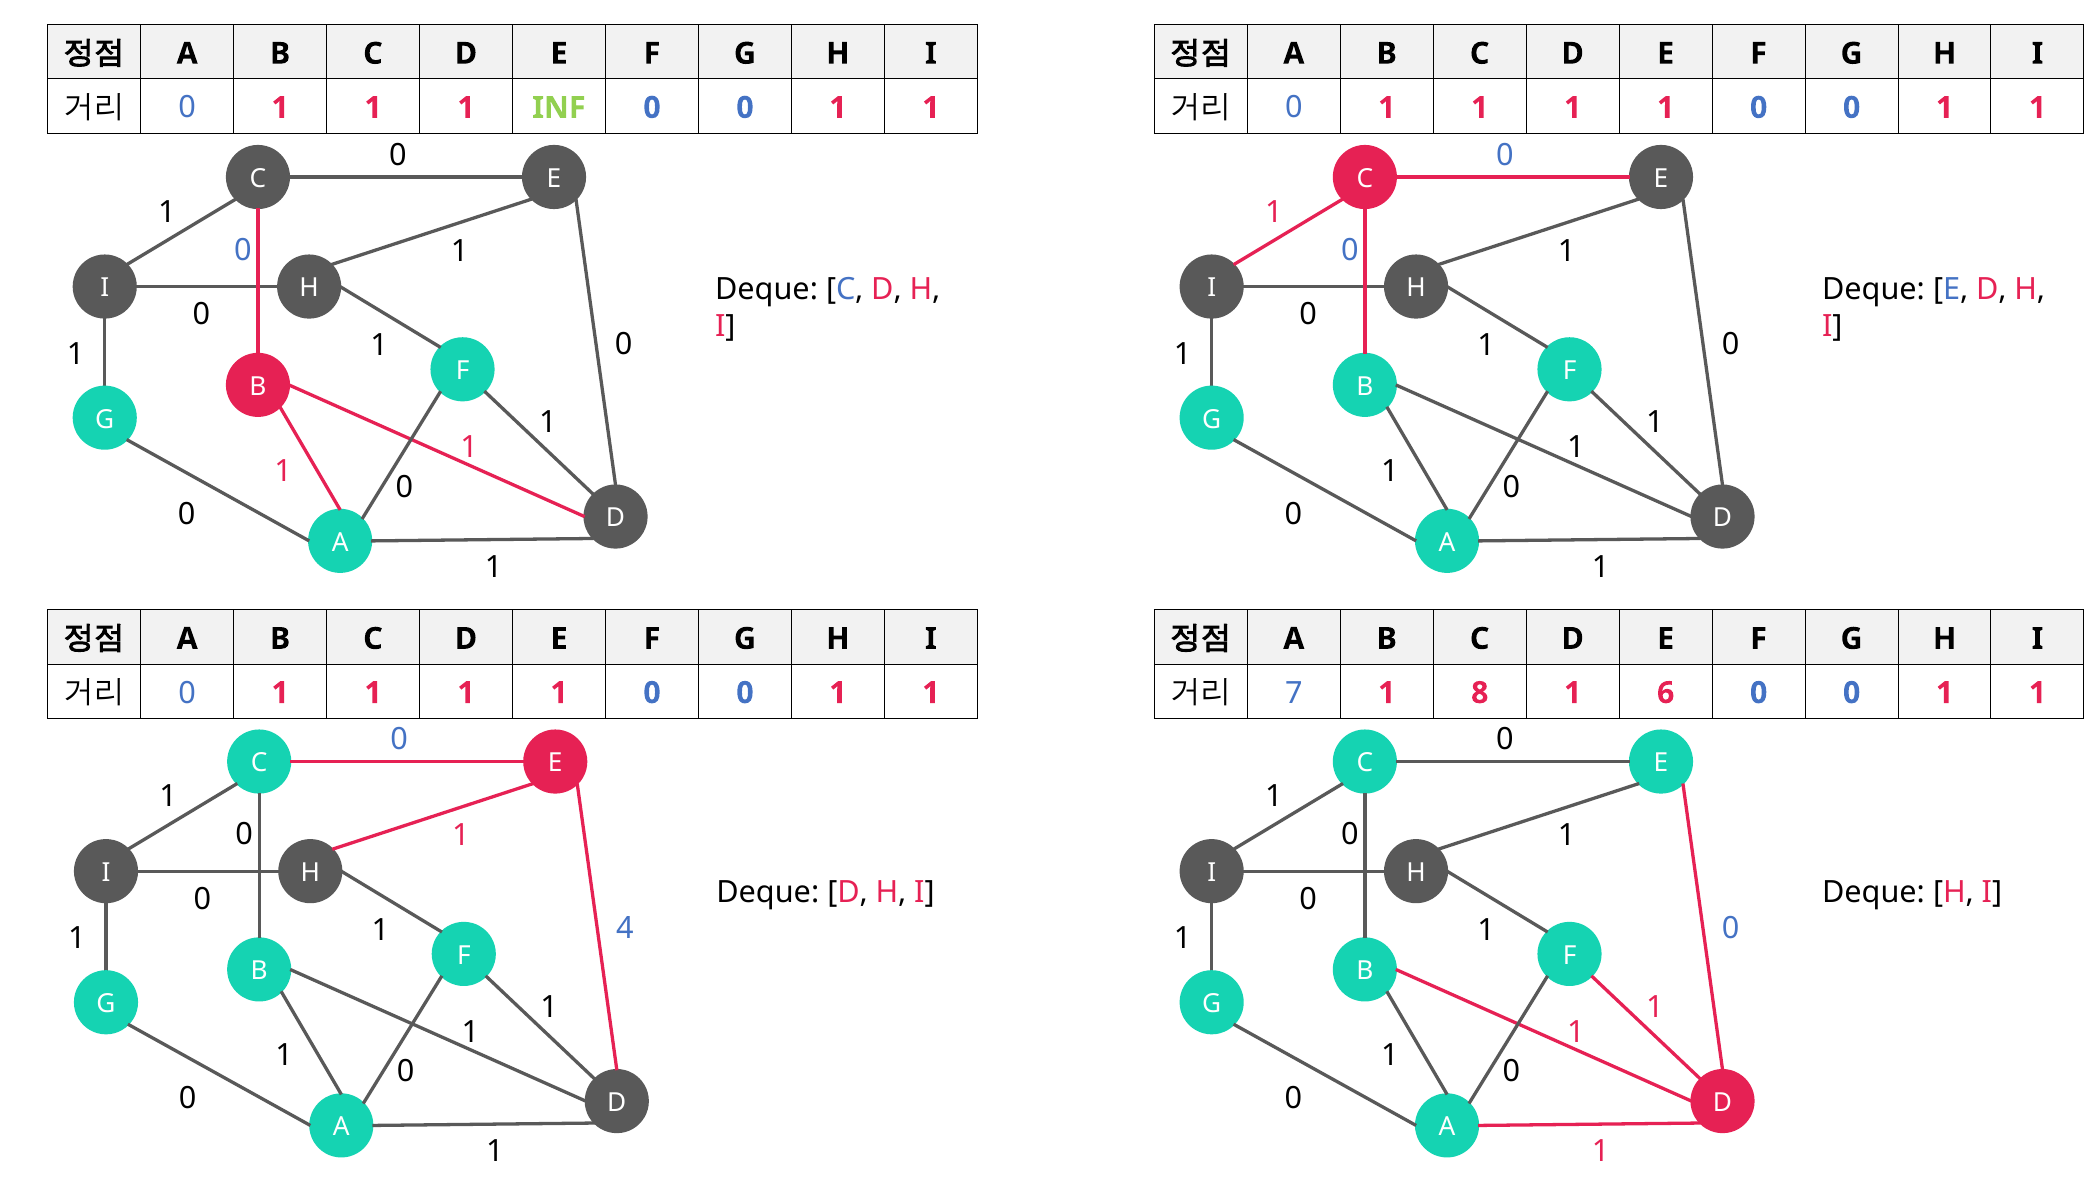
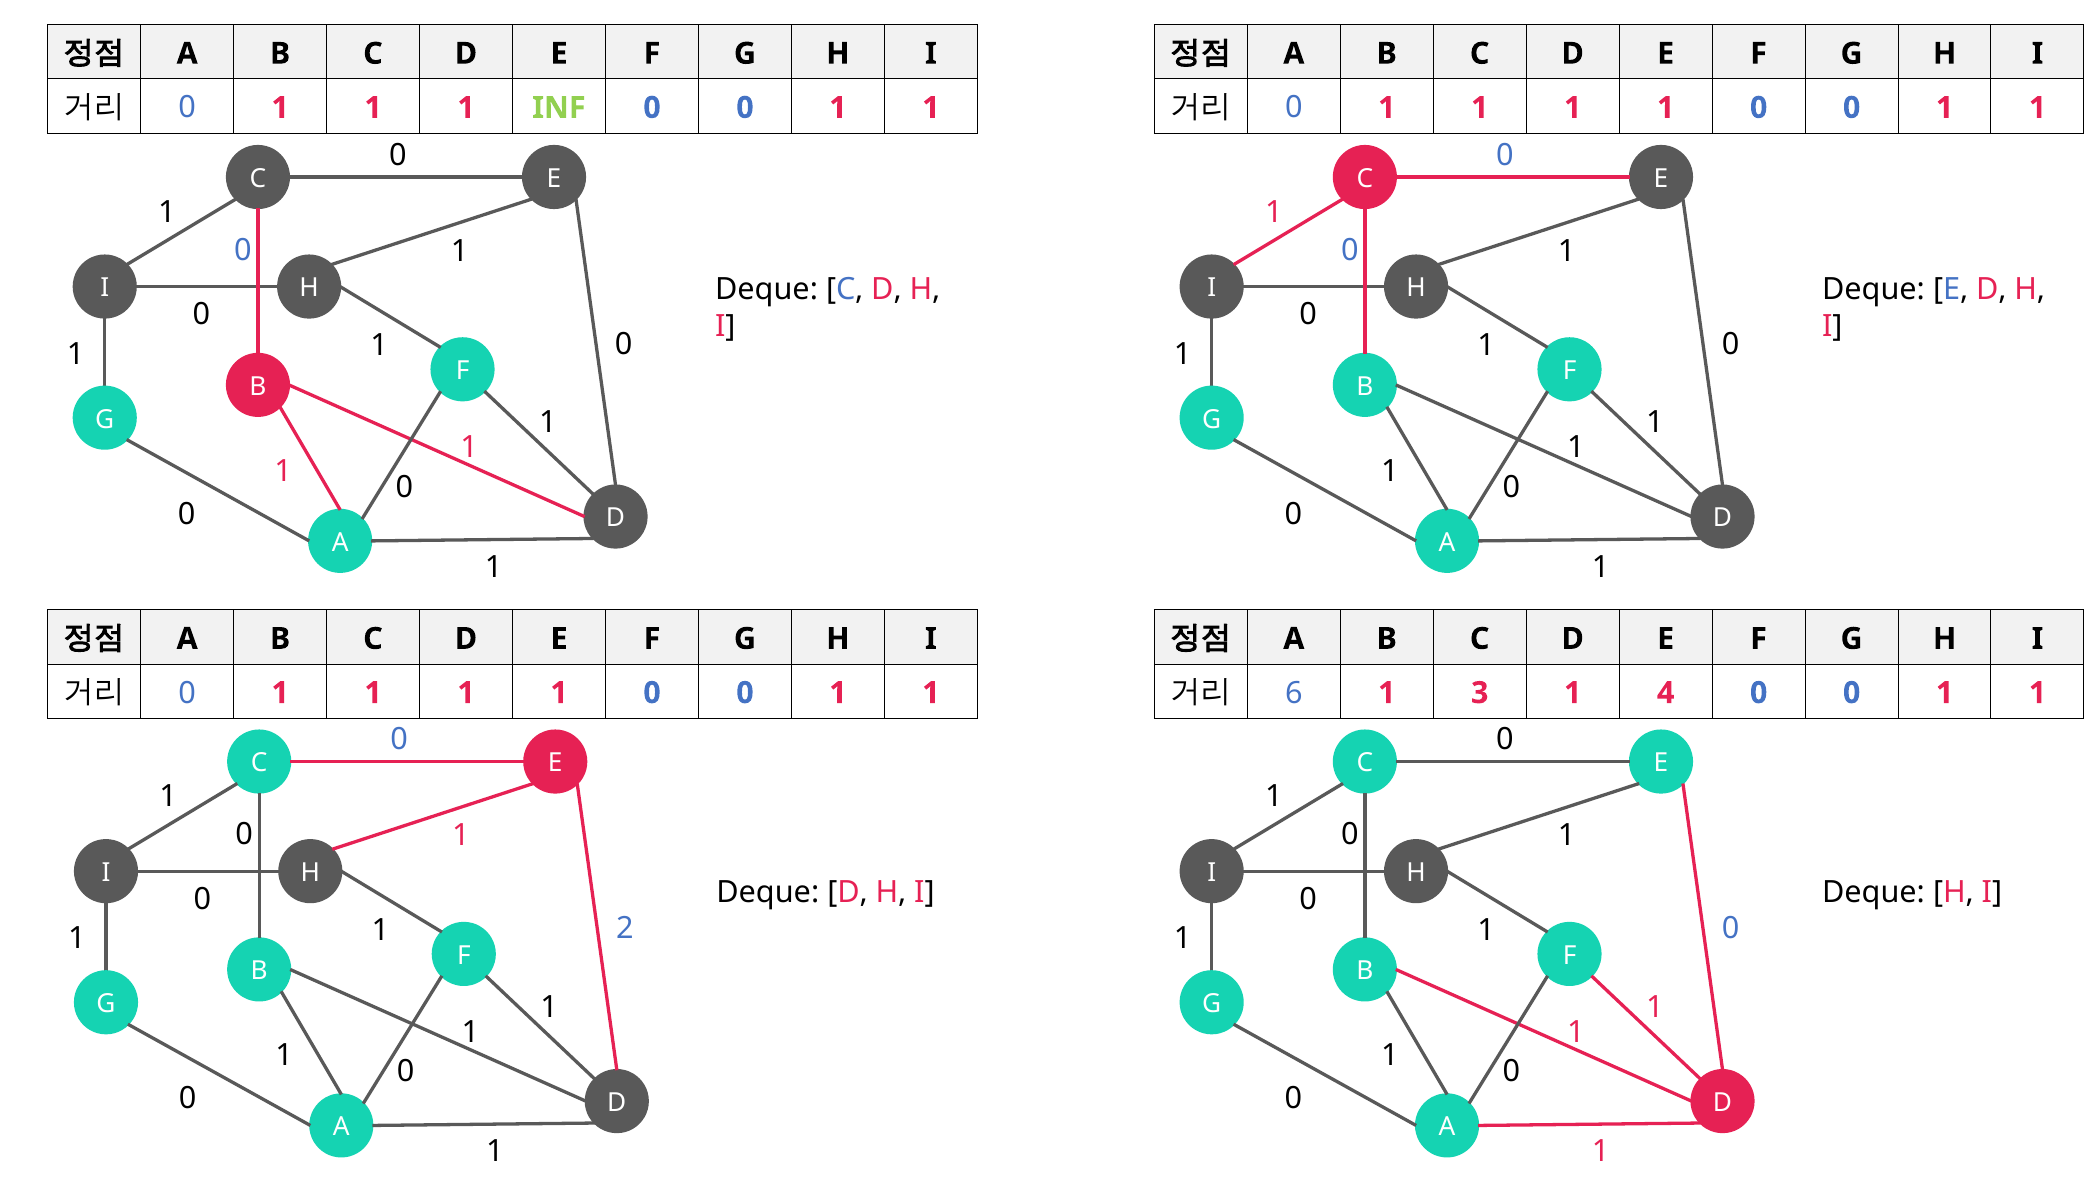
7: 7 -> 6
8: 8 -> 3
6: 6 -> 4
4: 4 -> 2
